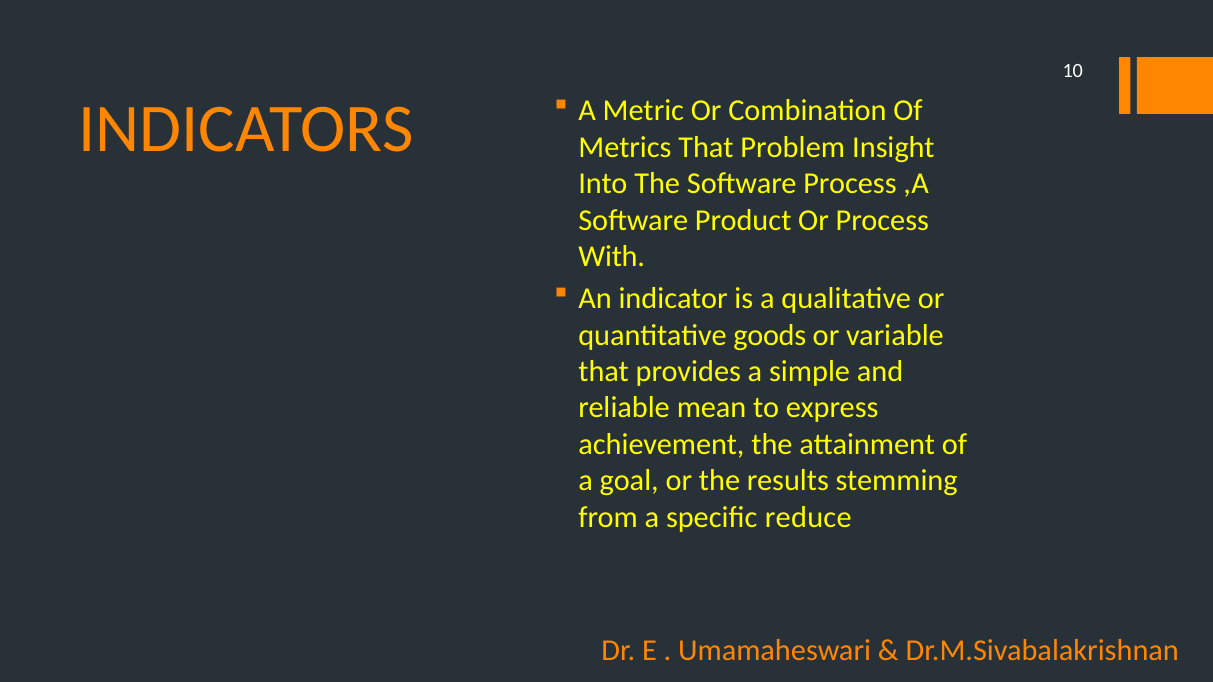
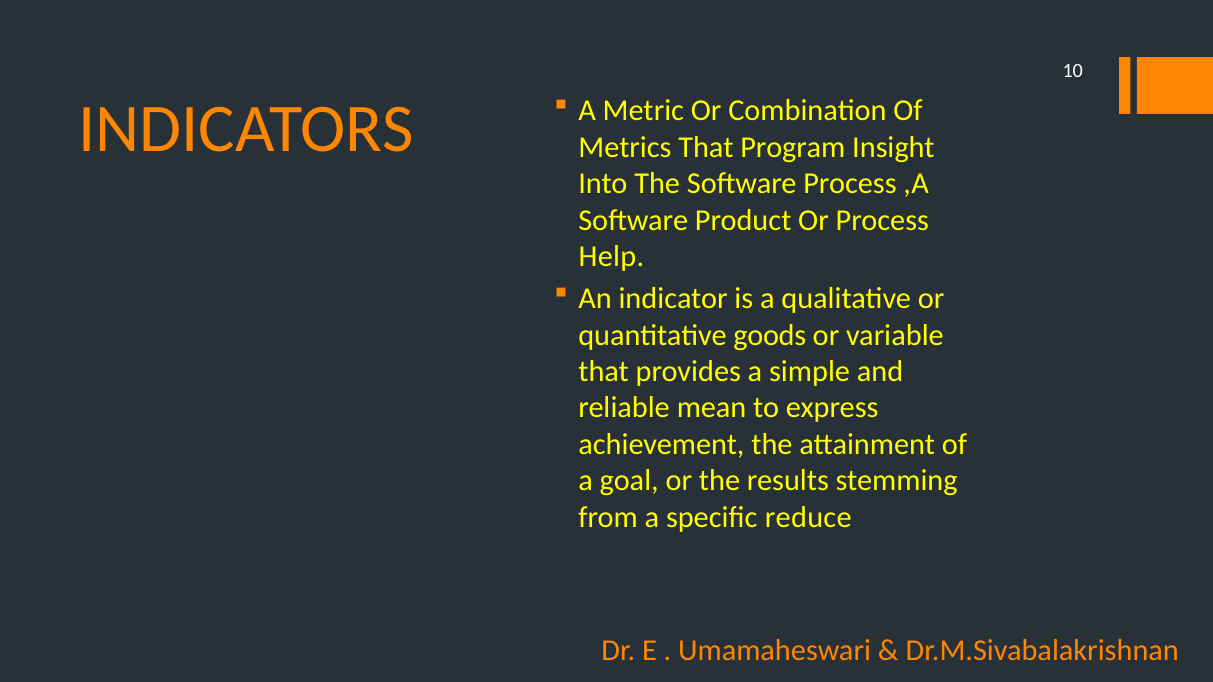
Problem: Problem -> Program
With: With -> Help
